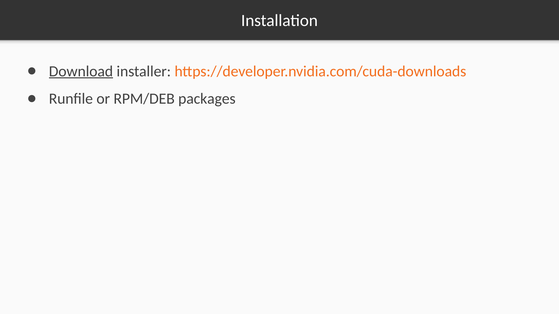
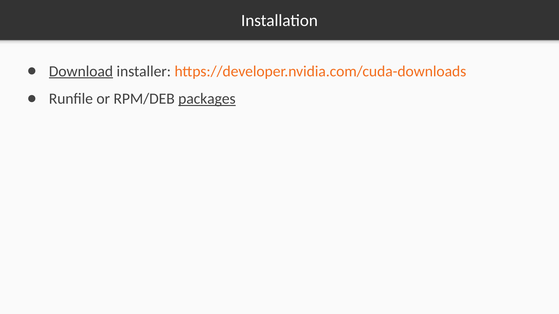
packages underline: none -> present
